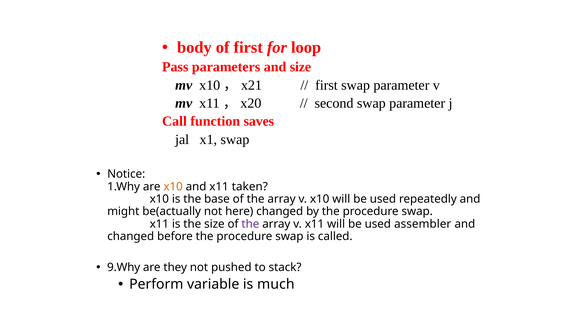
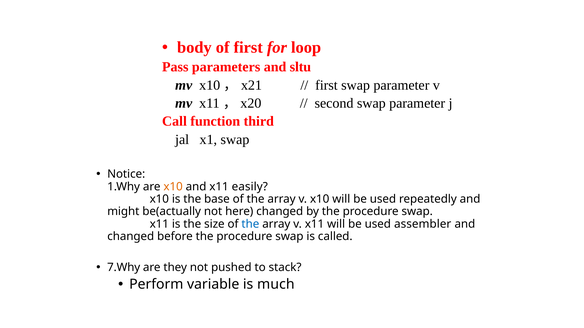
and size: size -> sltu
saves: saves -> third
taken: taken -> easily
the at (250, 224) colour: purple -> blue
9.Why: 9.Why -> 7.Why
